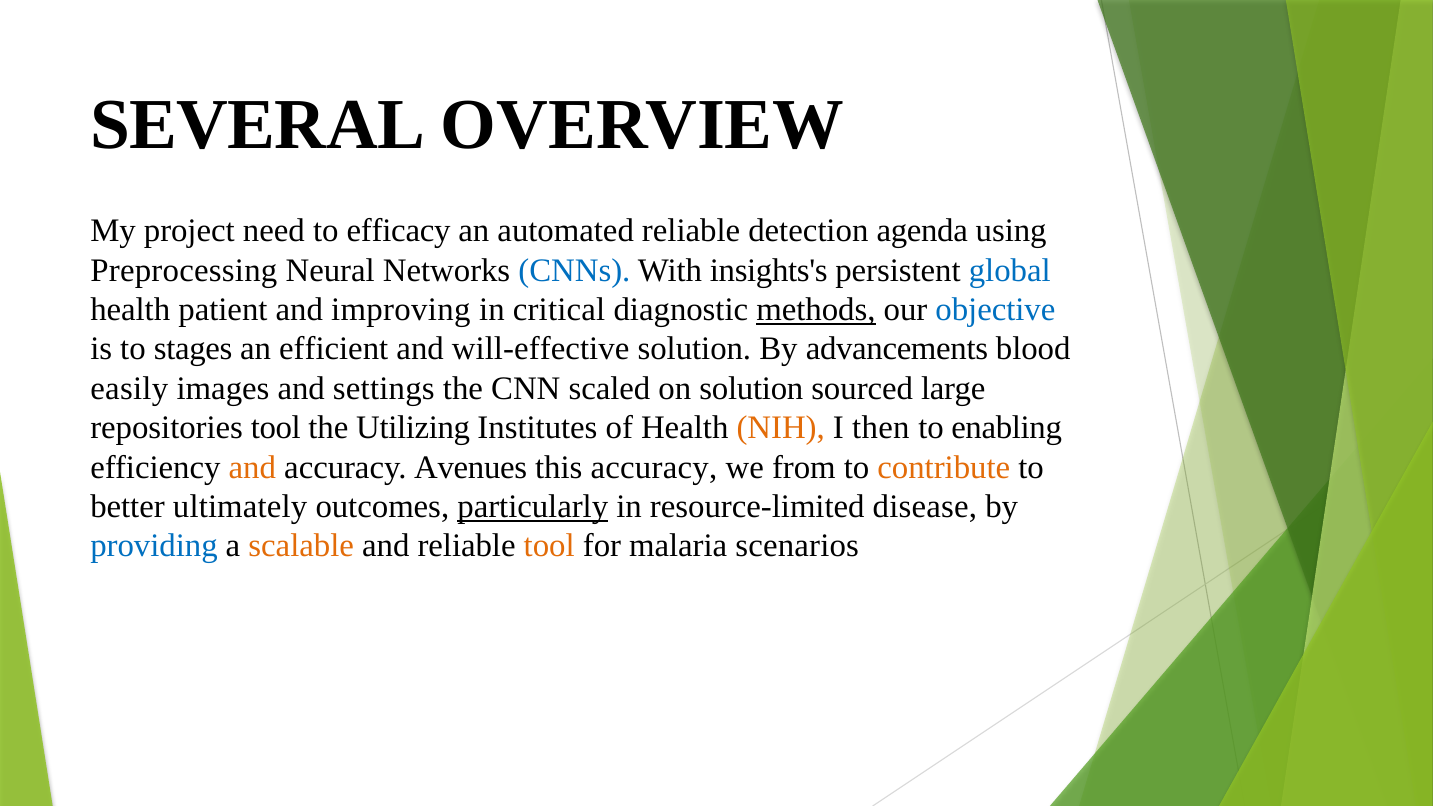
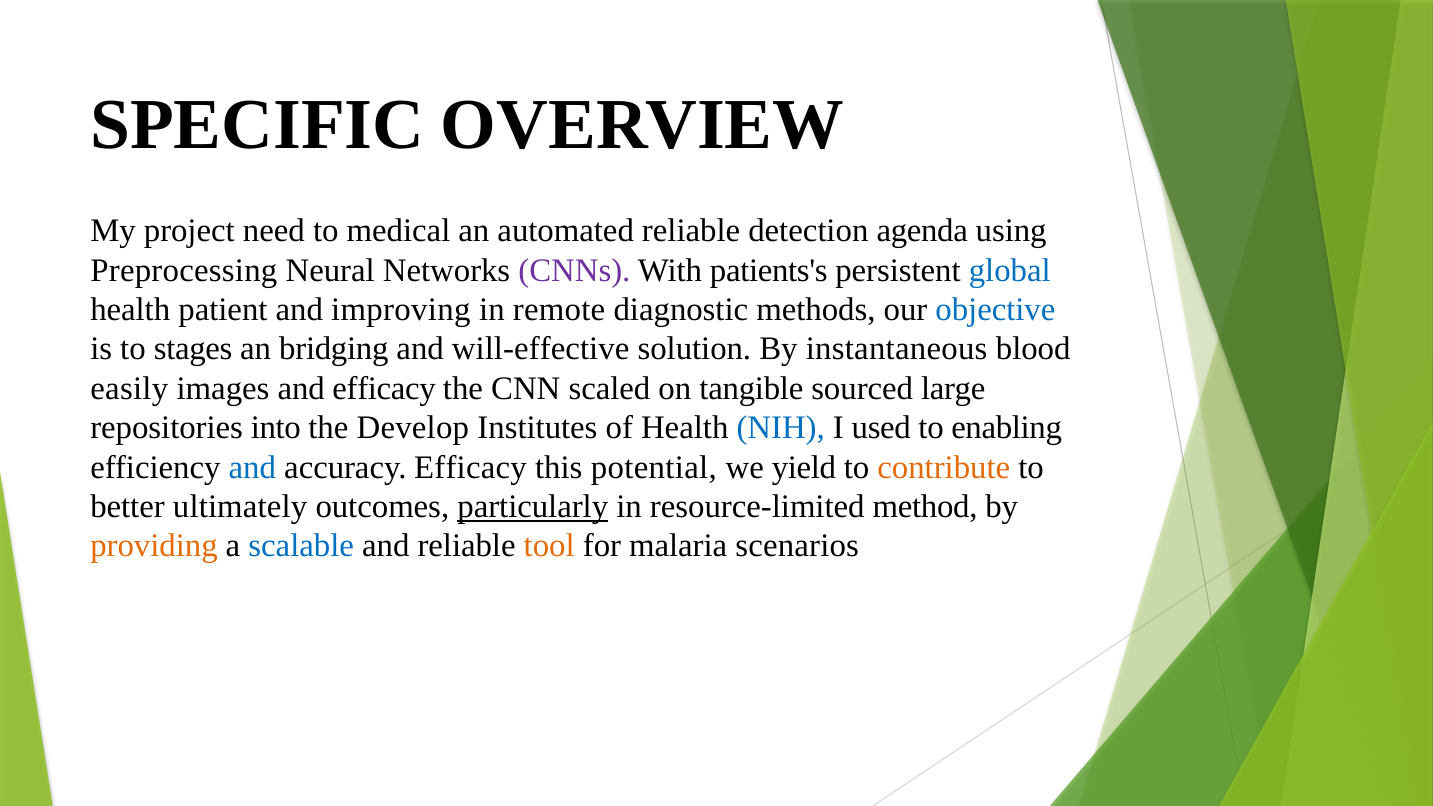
SEVERAL: SEVERAL -> SPECIFIC
efficacy: efficacy -> medical
CNNs colour: blue -> purple
insights's: insights's -> patients's
critical: critical -> remote
methods underline: present -> none
efficient: efficient -> bridging
advancements: advancements -> instantaneous
and settings: settings -> efficacy
on solution: solution -> tangible
repositories tool: tool -> into
Utilizing: Utilizing -> Develop
NIH colour: orange -> blue
then: then -> used
and at (252, 467) colour: orange -> blue
accuracy Avenues: Avenues -> Efficacy
this accuracy: accuracy -> potential
from: from -> yield
disease: disease -> method
providing colour: blue -> orange
scalable colour: orange -> blue
